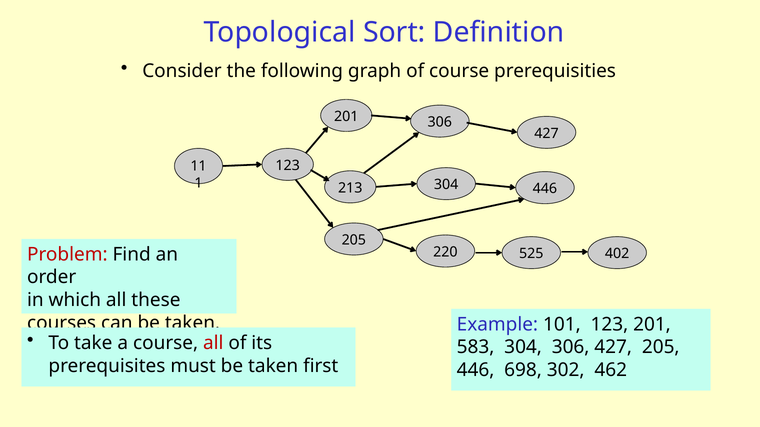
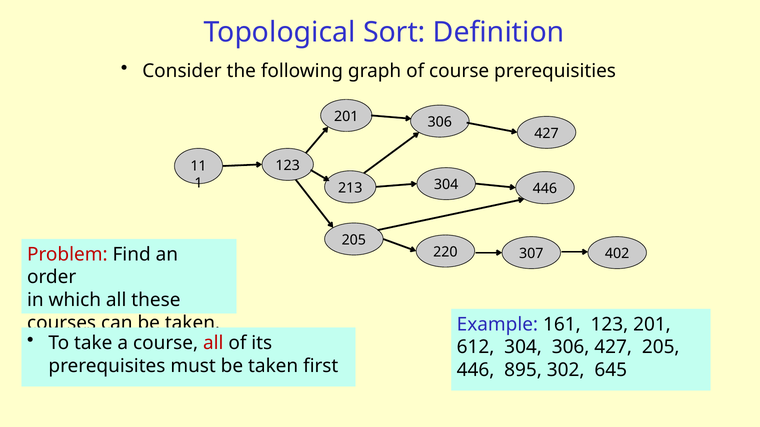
525: 525 -> 307
101: 101 -> 161
583: 583 -> 612
698: 698 -> 895
462: 462 -> 645
